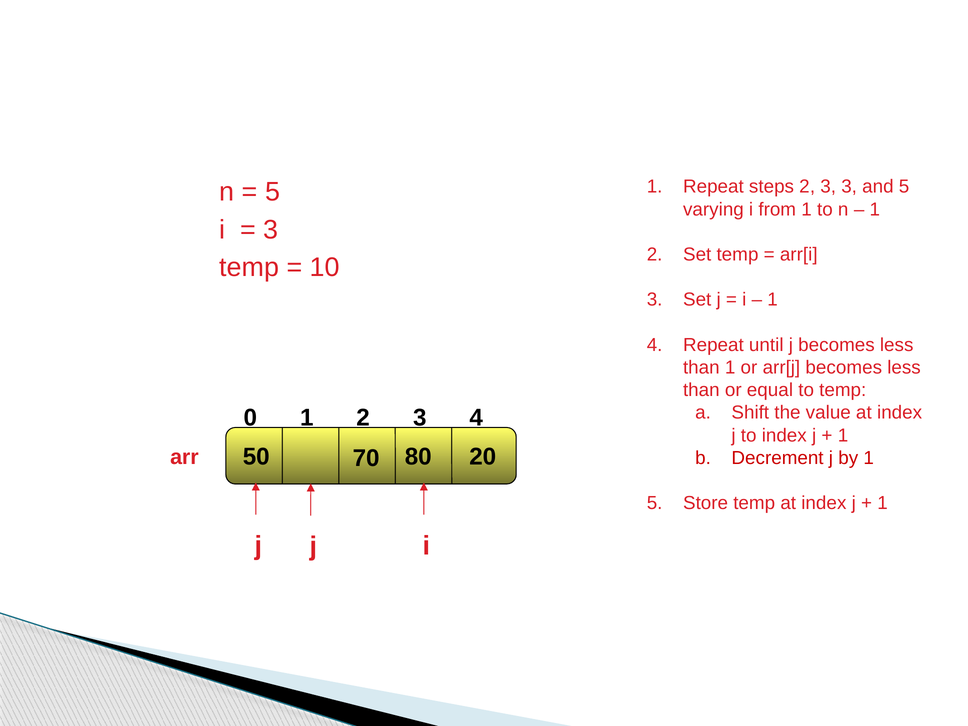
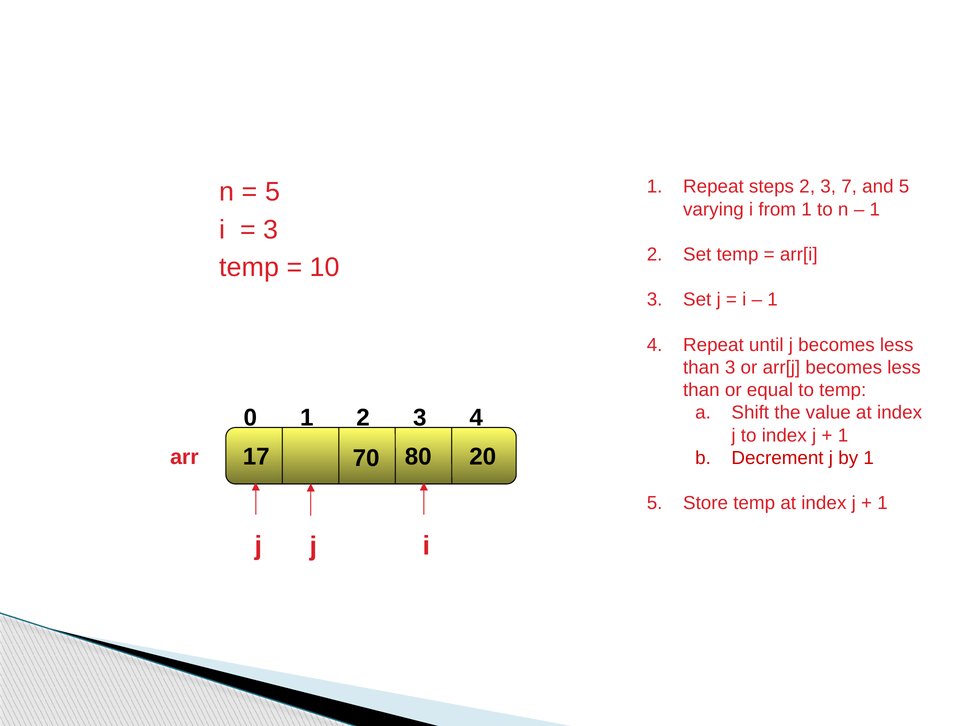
3 3: 3 -> 7
than 1: 1 -> 3
50: 50 -> 17
